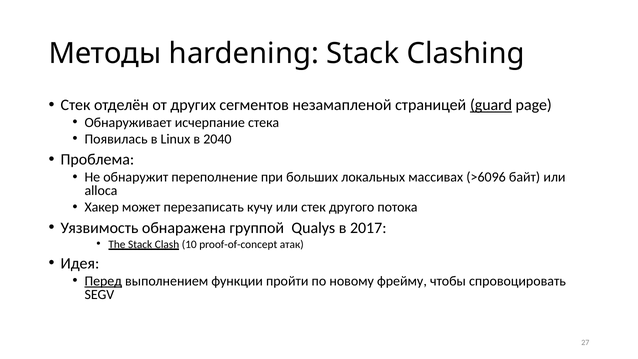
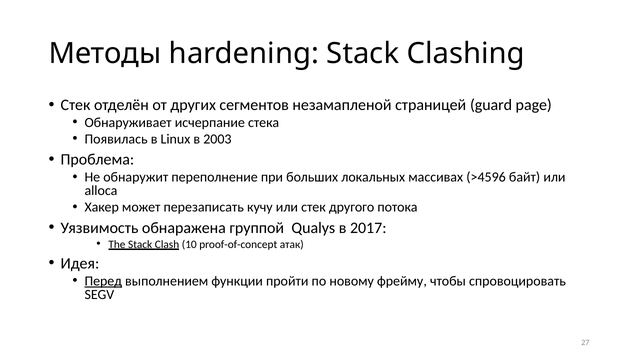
guard underline: present -> none
2040: 2040 -> 2003
>6096: >6096 -> >4596
